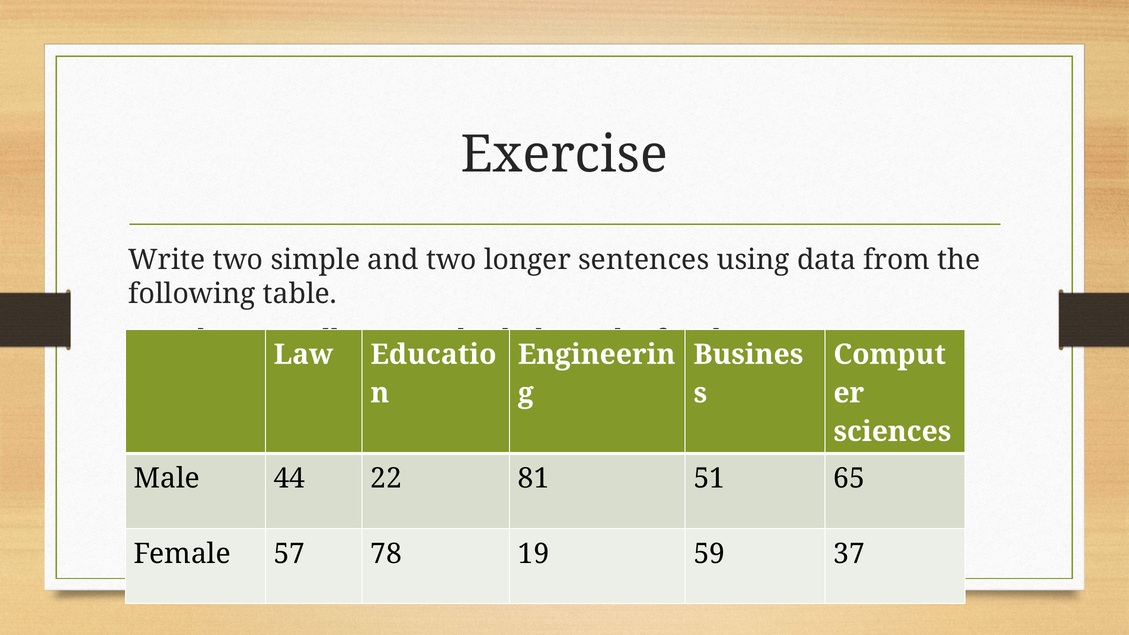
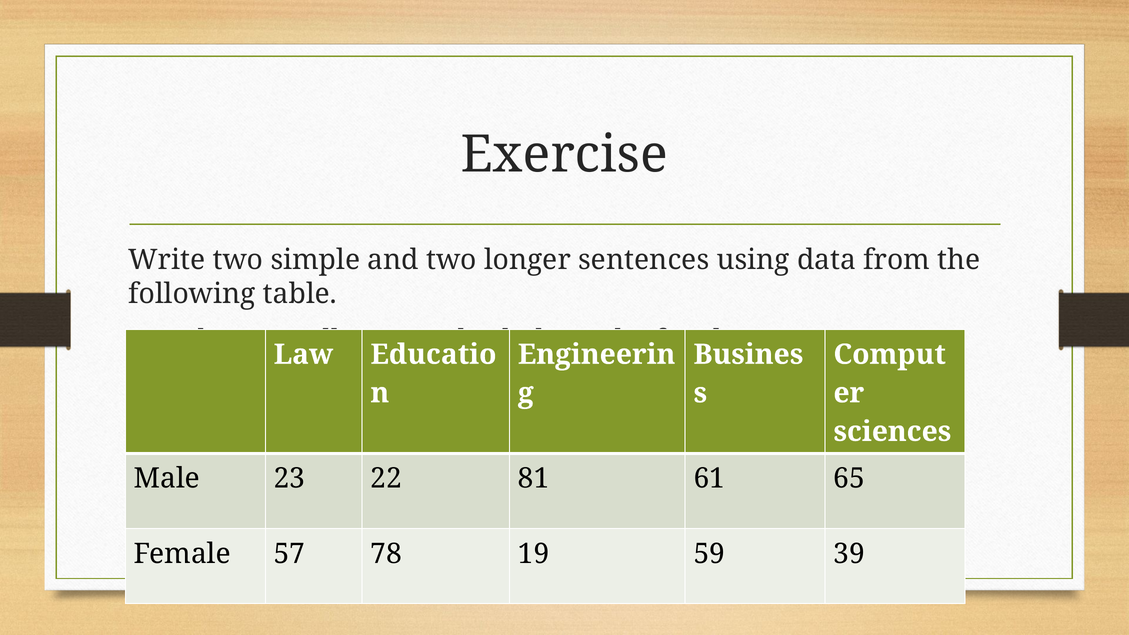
44: 44 -> 23
51: 51 -> 61
37: 37 -> 39
